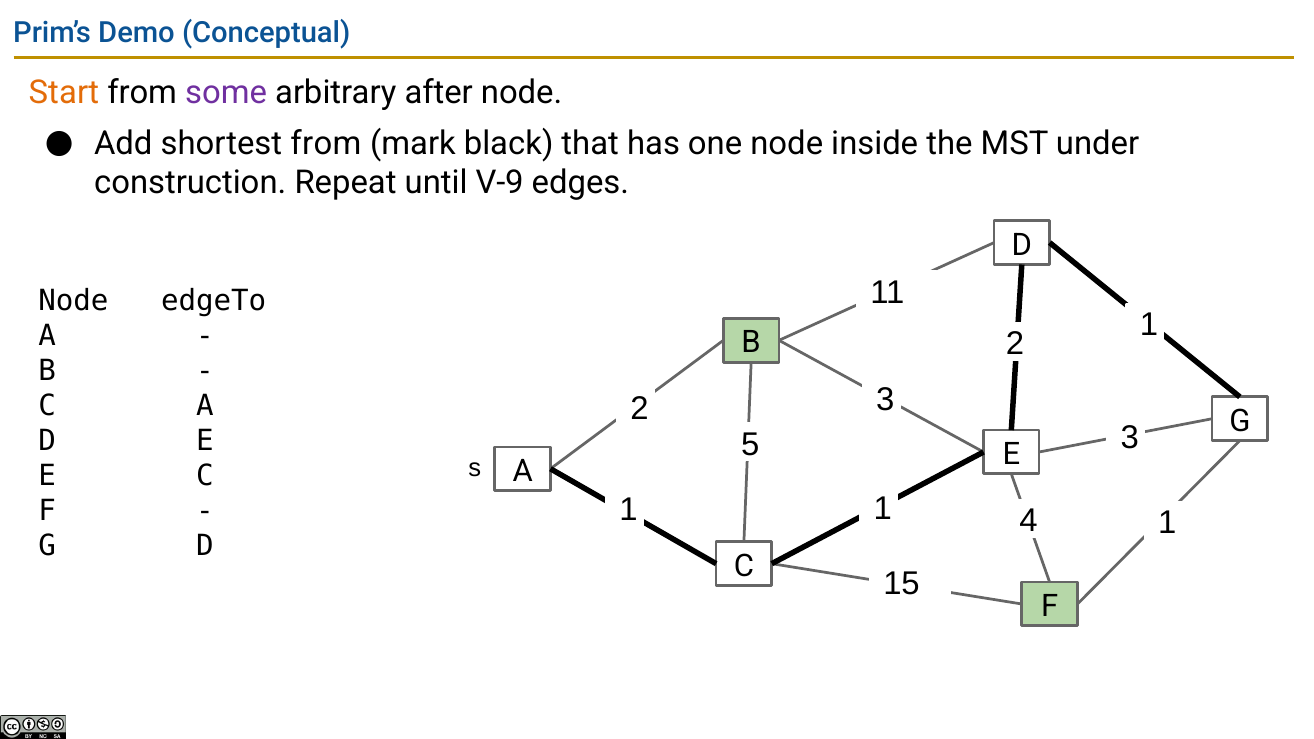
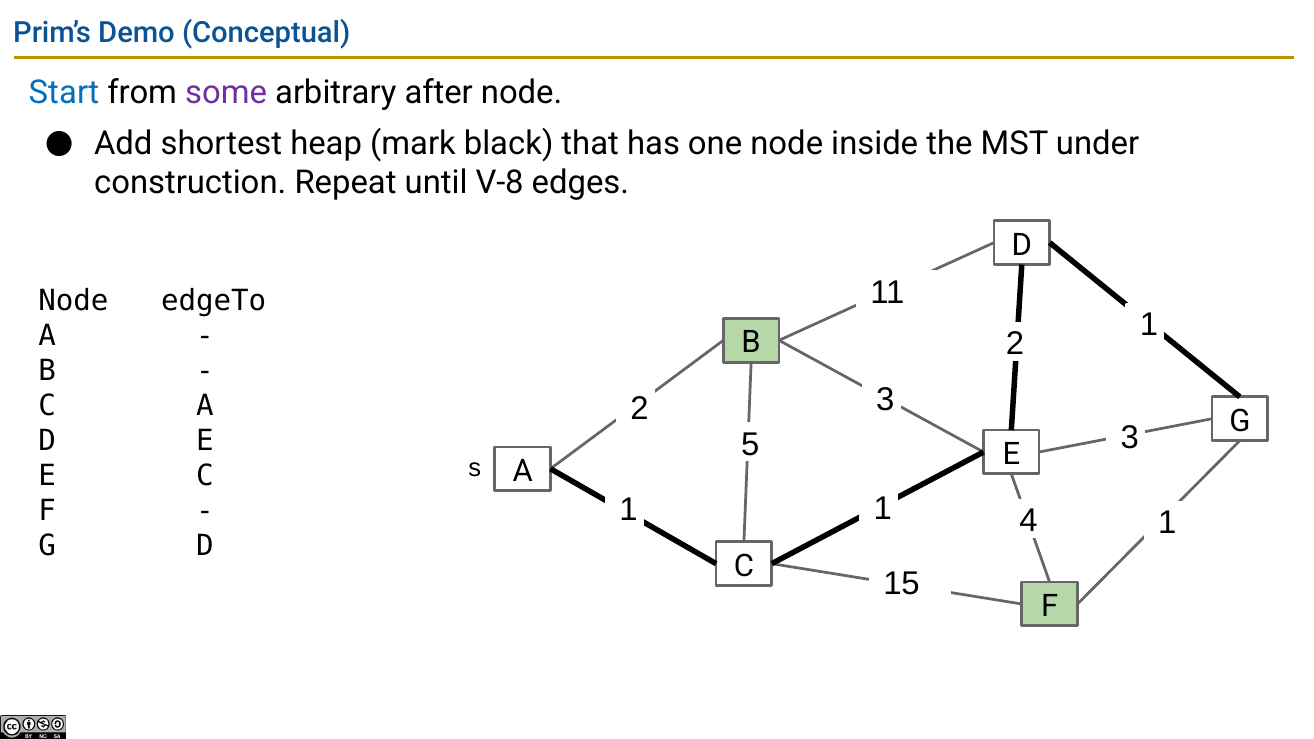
Start colour: orange -> blue
shortest from: from -> heap
V-9: V-9 -> V-8
